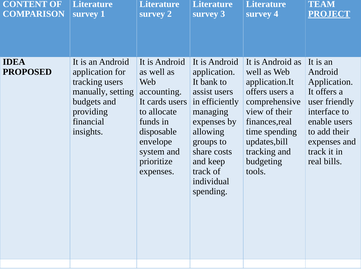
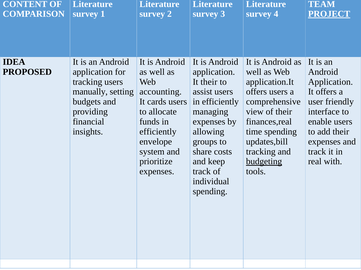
It bank: bank -> their
disposable at (158, 132): disposable -> efficiently
budgeting underline: none -> present
bills: bills -> with
